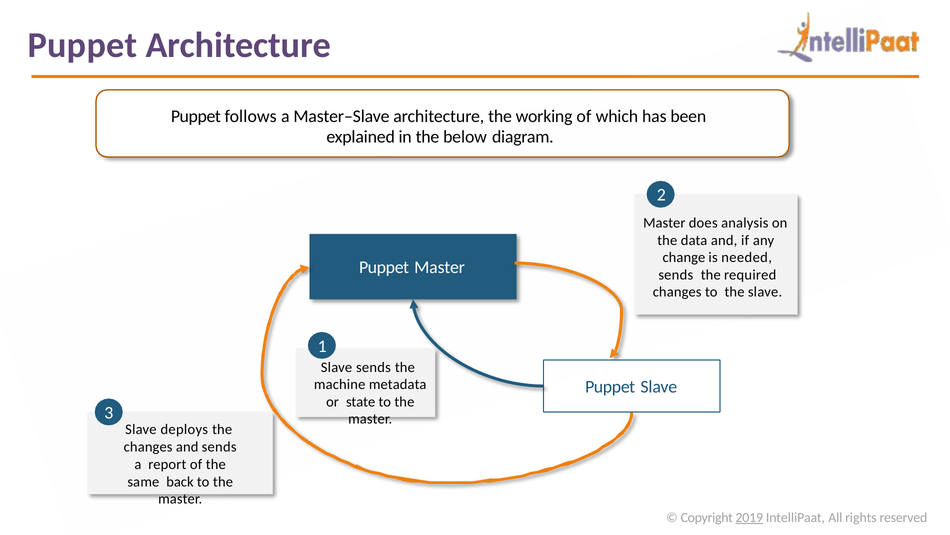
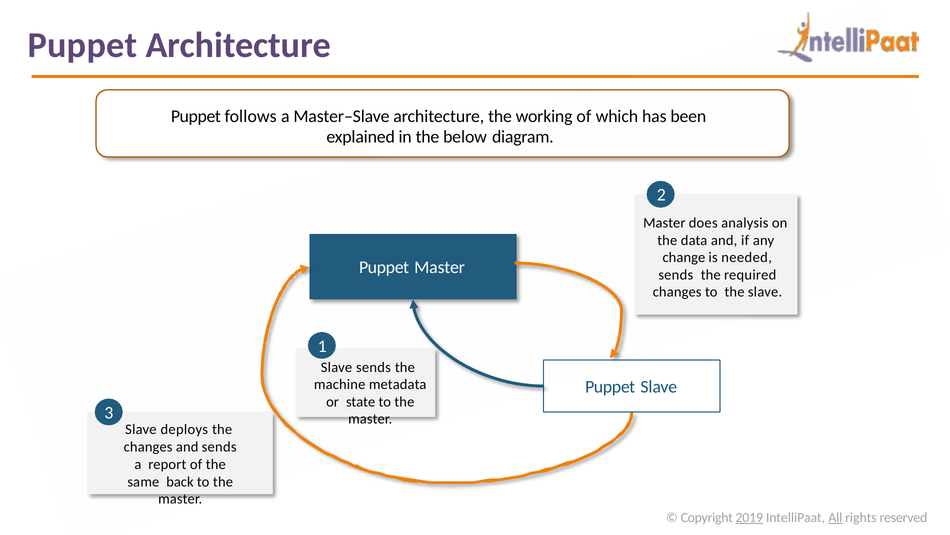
All underline: none -> present
